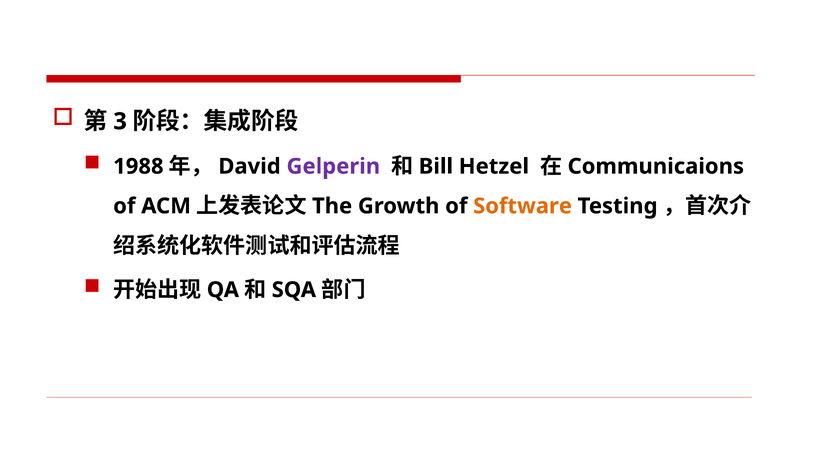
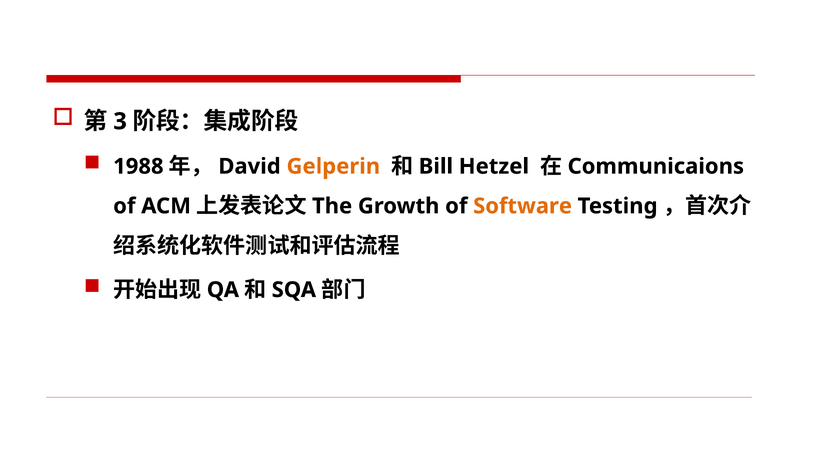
Gelperin colour: purple -> orange
